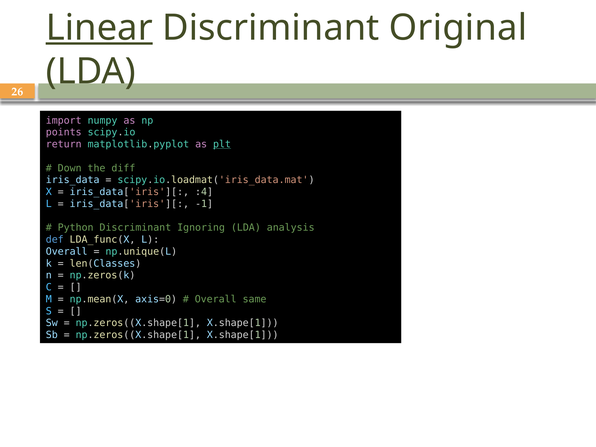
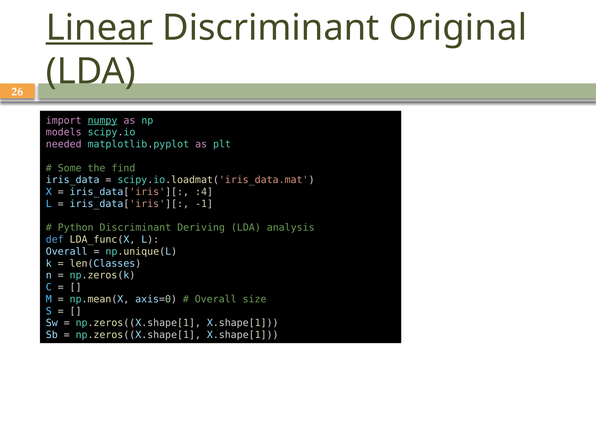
numpy underline: none -> present
points: points -> models
return: return -> needed
plt underline: present -> none
Down: Down -> Some
diff: diff -> find
Ignoring: Ignoring -> Deriving
same: same -> size
